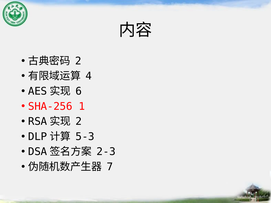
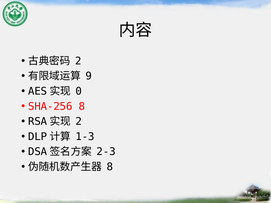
4: 4 -> 9
6: 6 -> 0
SHA-256 1: 1 -> 8
5-3: 5-3 -> 1-3
7 at (110, 167): 7 -> 8
